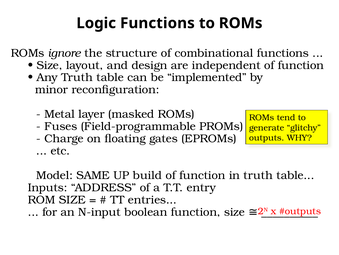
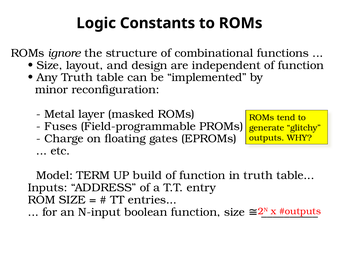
Logic Functions: Functions -> Constants
SAME: SAME -> TERM
